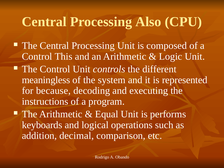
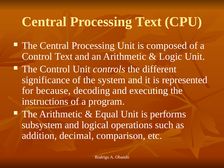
Processing Also: Also -> Text
Control This: This -> Text
meaningless: meaningless -> significance
keyboards: keyboards -> subsystem
